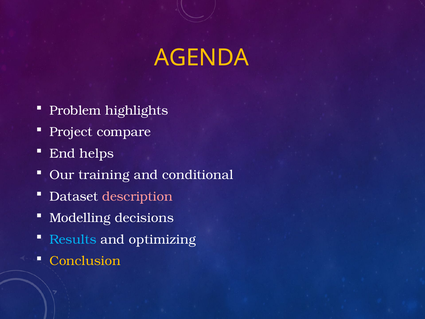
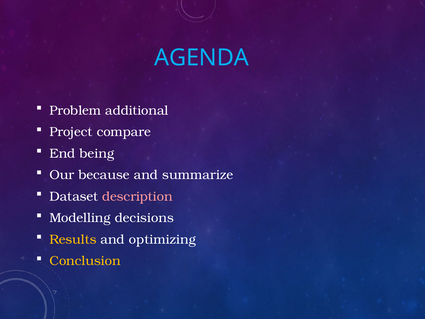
AGENDA colour: yellow -> light blue
highlights: highlights -> additional
helps: helps -> being
training: training -> because
conditional: conditional -> summarize
Results colour: light blue -> yellow
